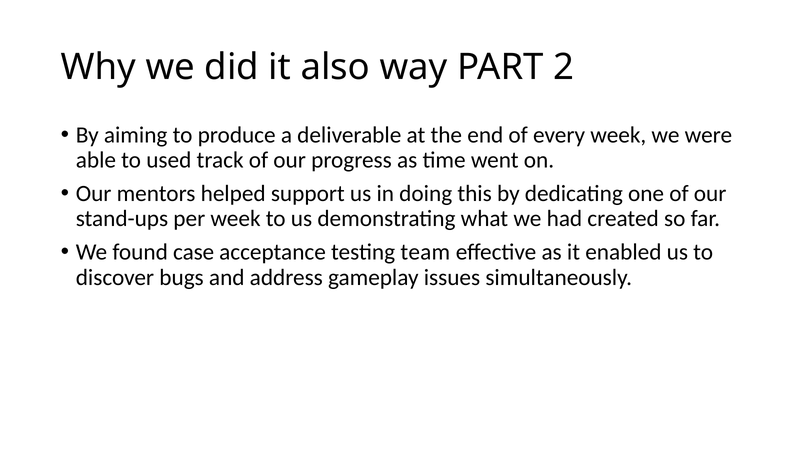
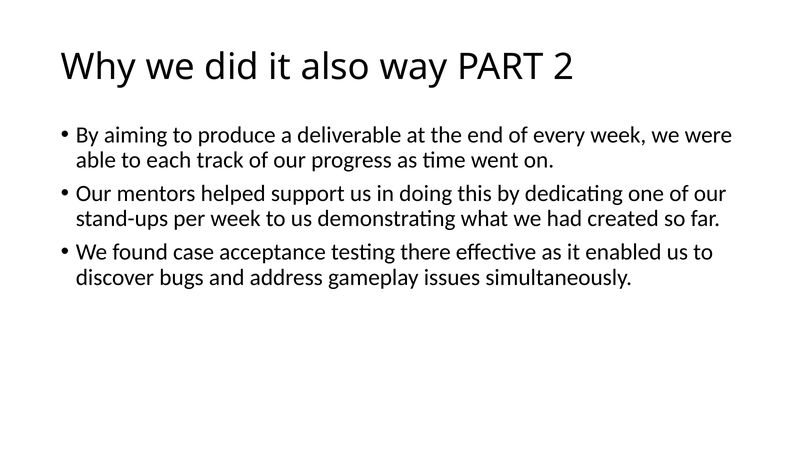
used: used -> each
team: team -> there
